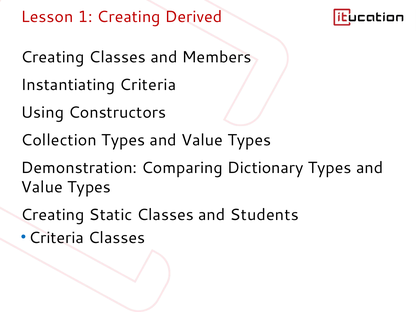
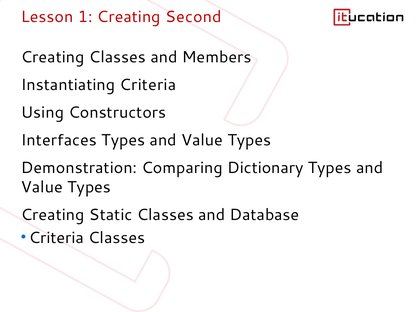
Derived: Derived -> Second
Collection: Collection -> Interfaces
Students: Students -> Database
